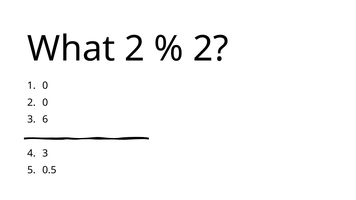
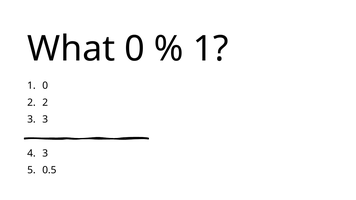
What 2: 2 -> 0
2 at (211, 49): 2 -> 1
2 0: 0 -> 2
3 6: 6 -> 3
